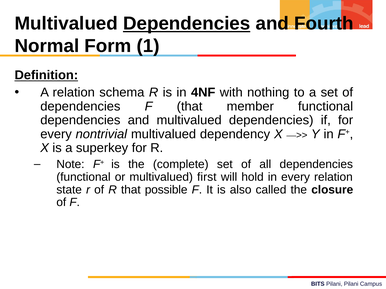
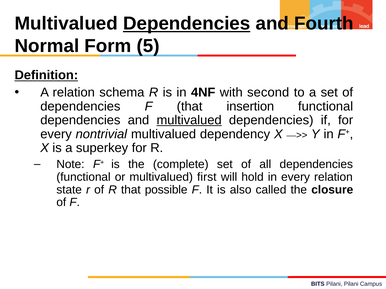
1: 1 -> 5
nothing: nothing -> second
member: member -> insertion
multivalued at (189, 120) underline: none -> present
